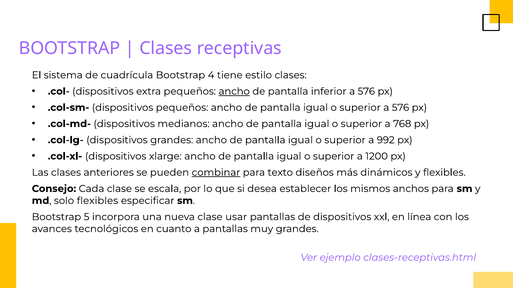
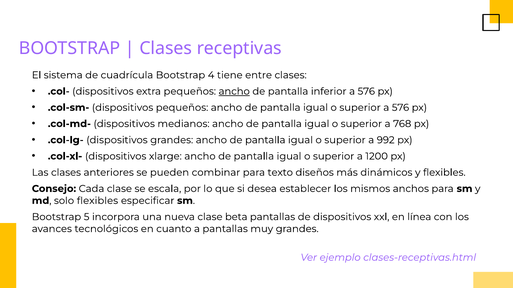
estilo: estilo -> entre
combinar underline: present -> none
usar: usar -> beta
